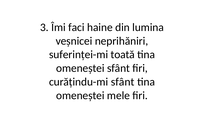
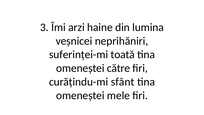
faci: faci -> arzi
omeneștei sfânt: sfânt -> către
